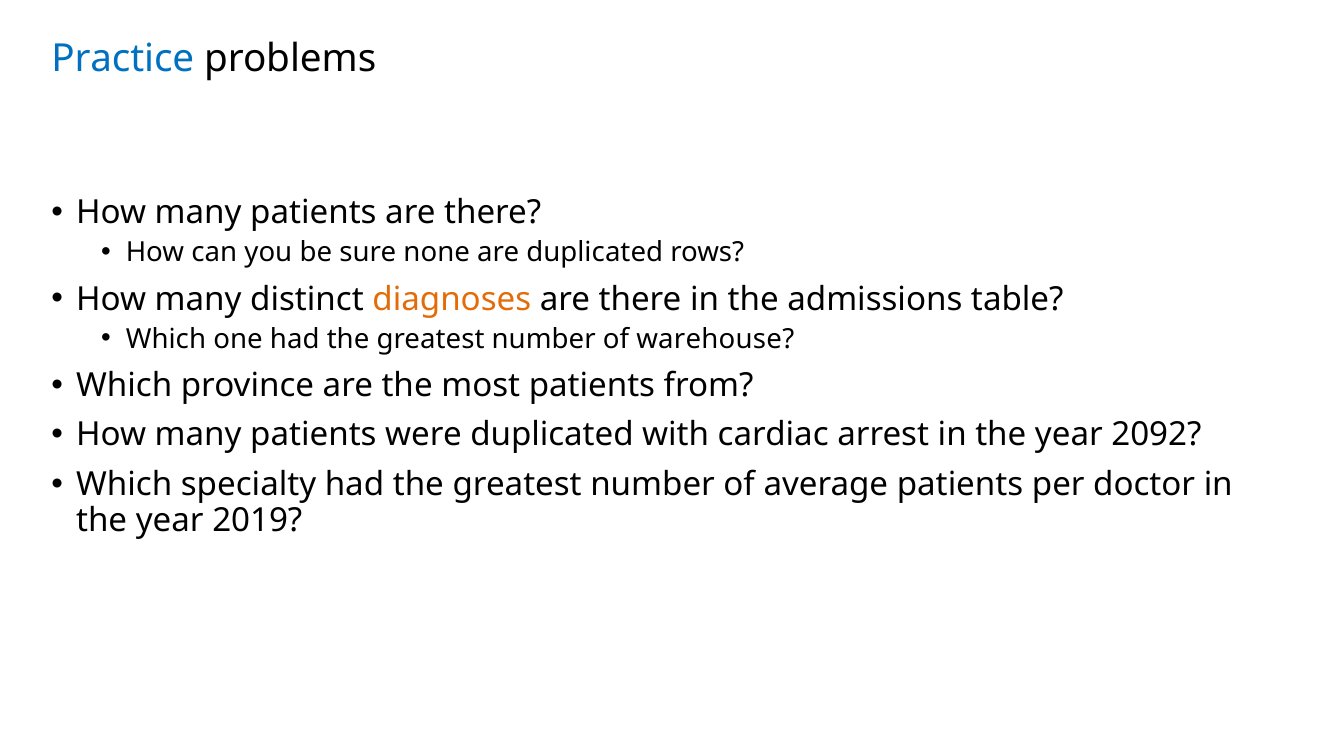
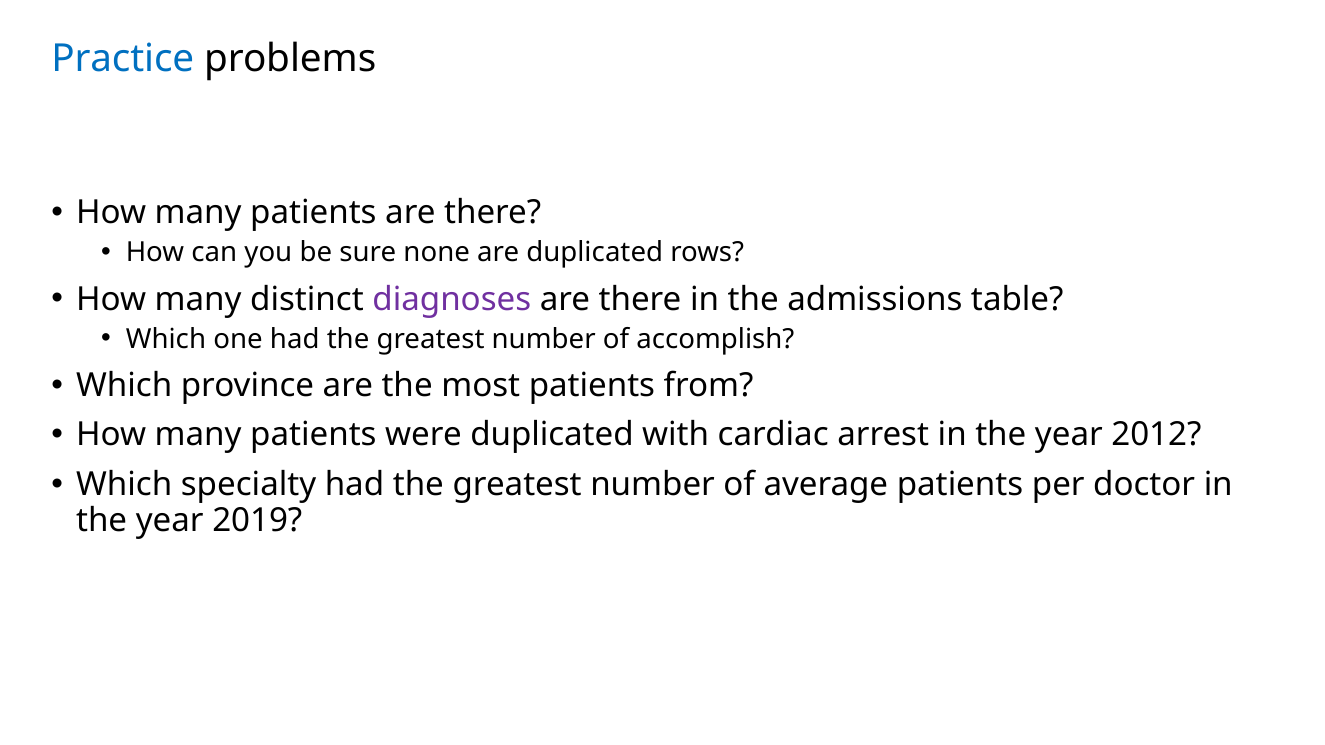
diagnoses colour: orange -> purple
warehouse: warehouse -> accomplish
2092: 2092 -> 2012
